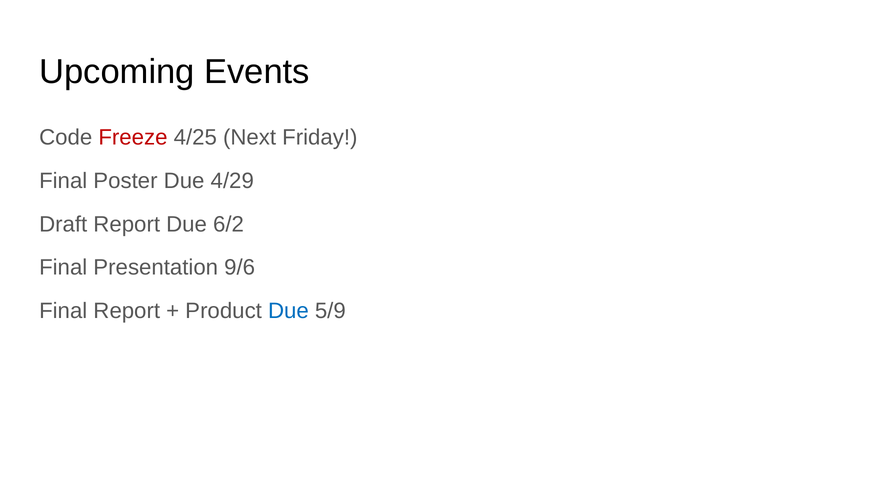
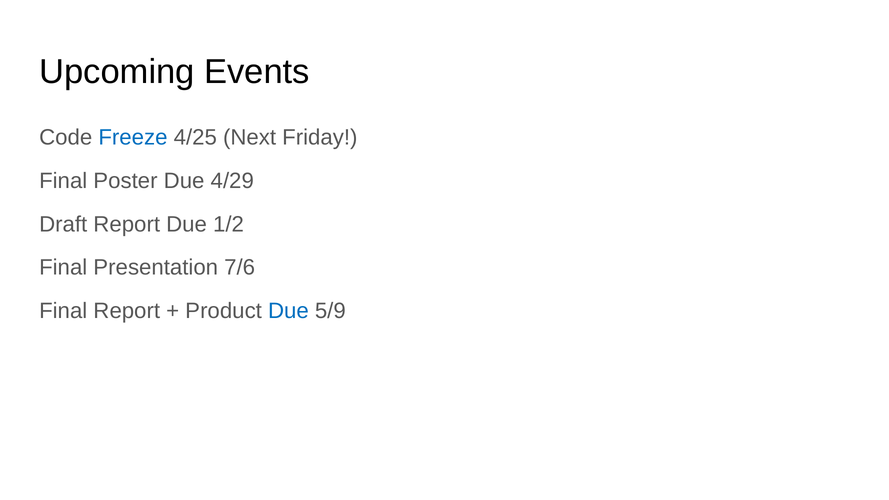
Freeze colour: red -> blue
6/2: 6/2 -> 1/2
9/6: 9/6 -> 7/6
